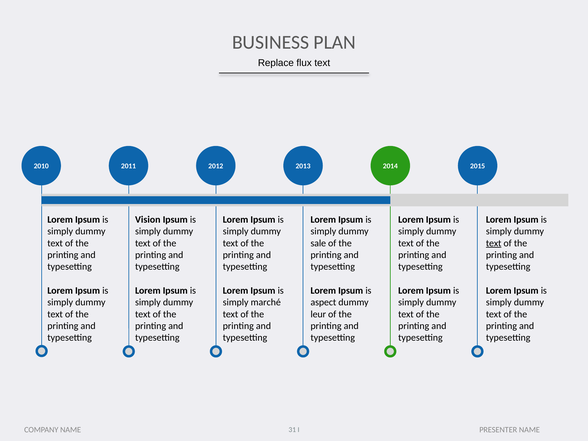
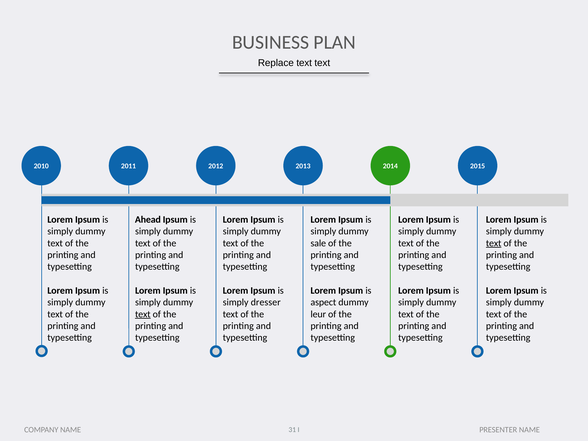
Replace flux: flux -> text
Vision: Vision -> Ahead
marché: marché -> dresser
text at (143, 314) underline: none -> present
